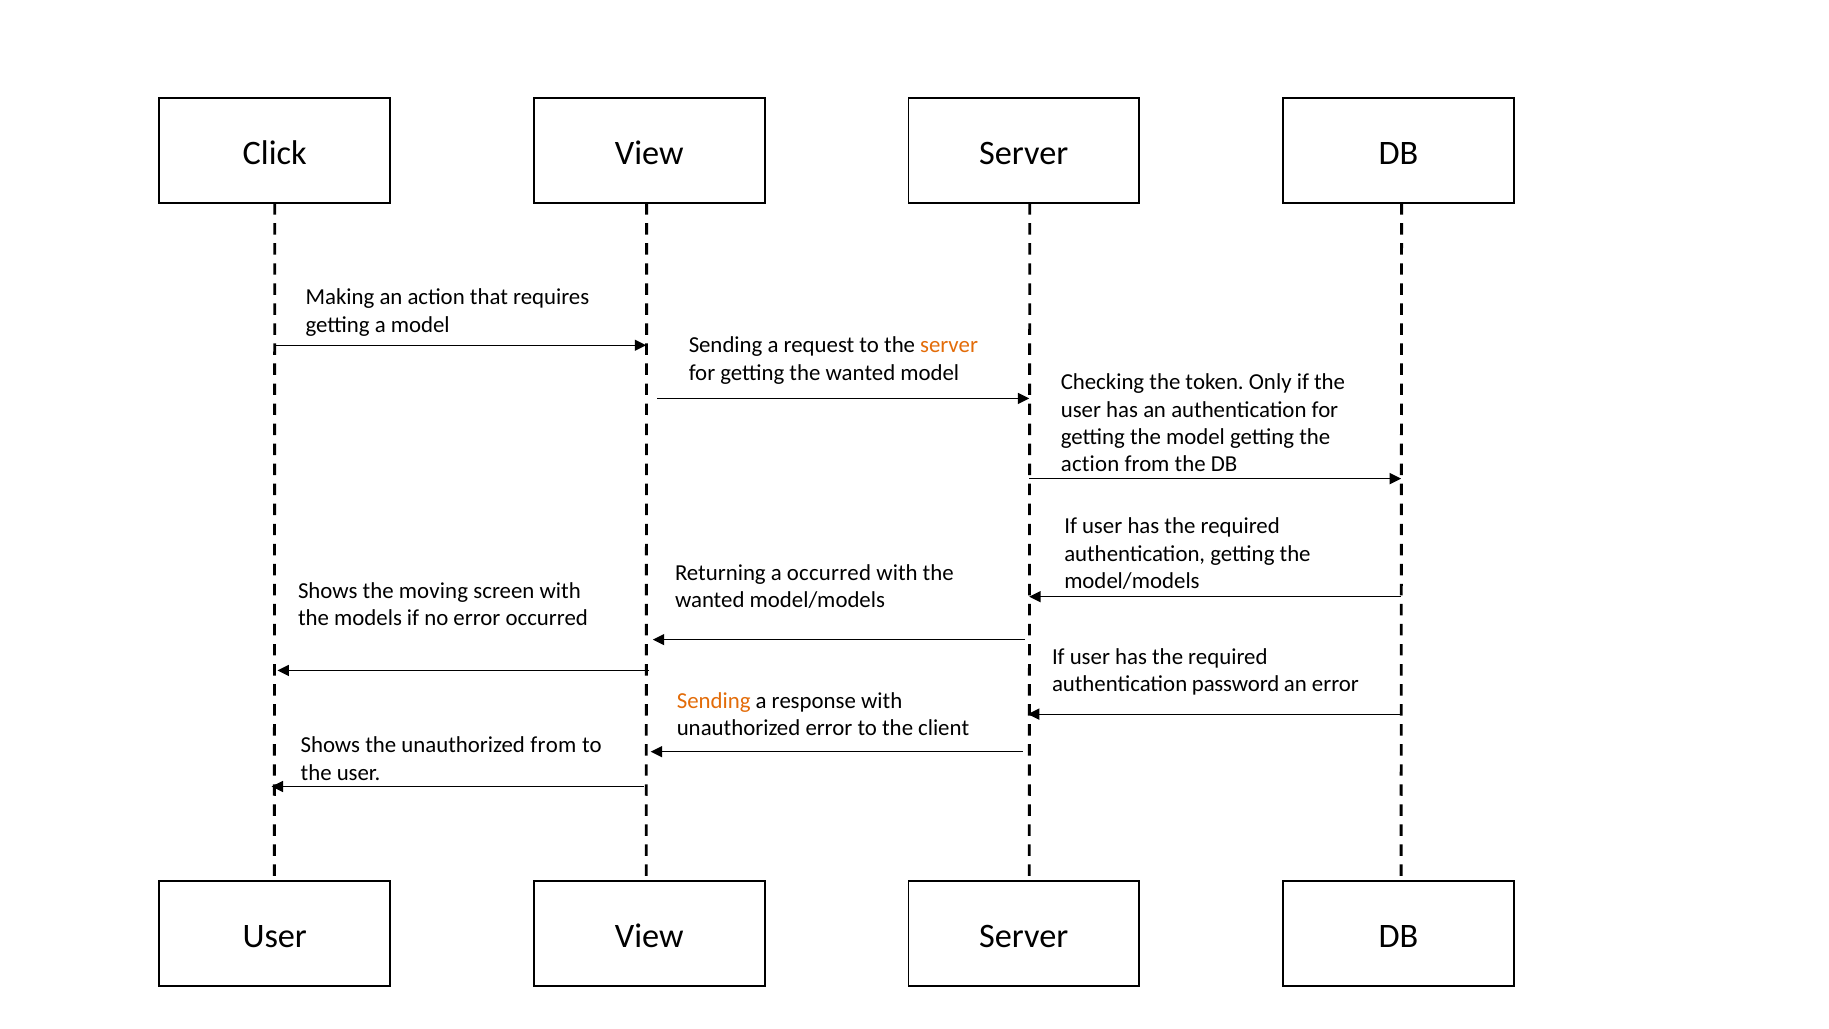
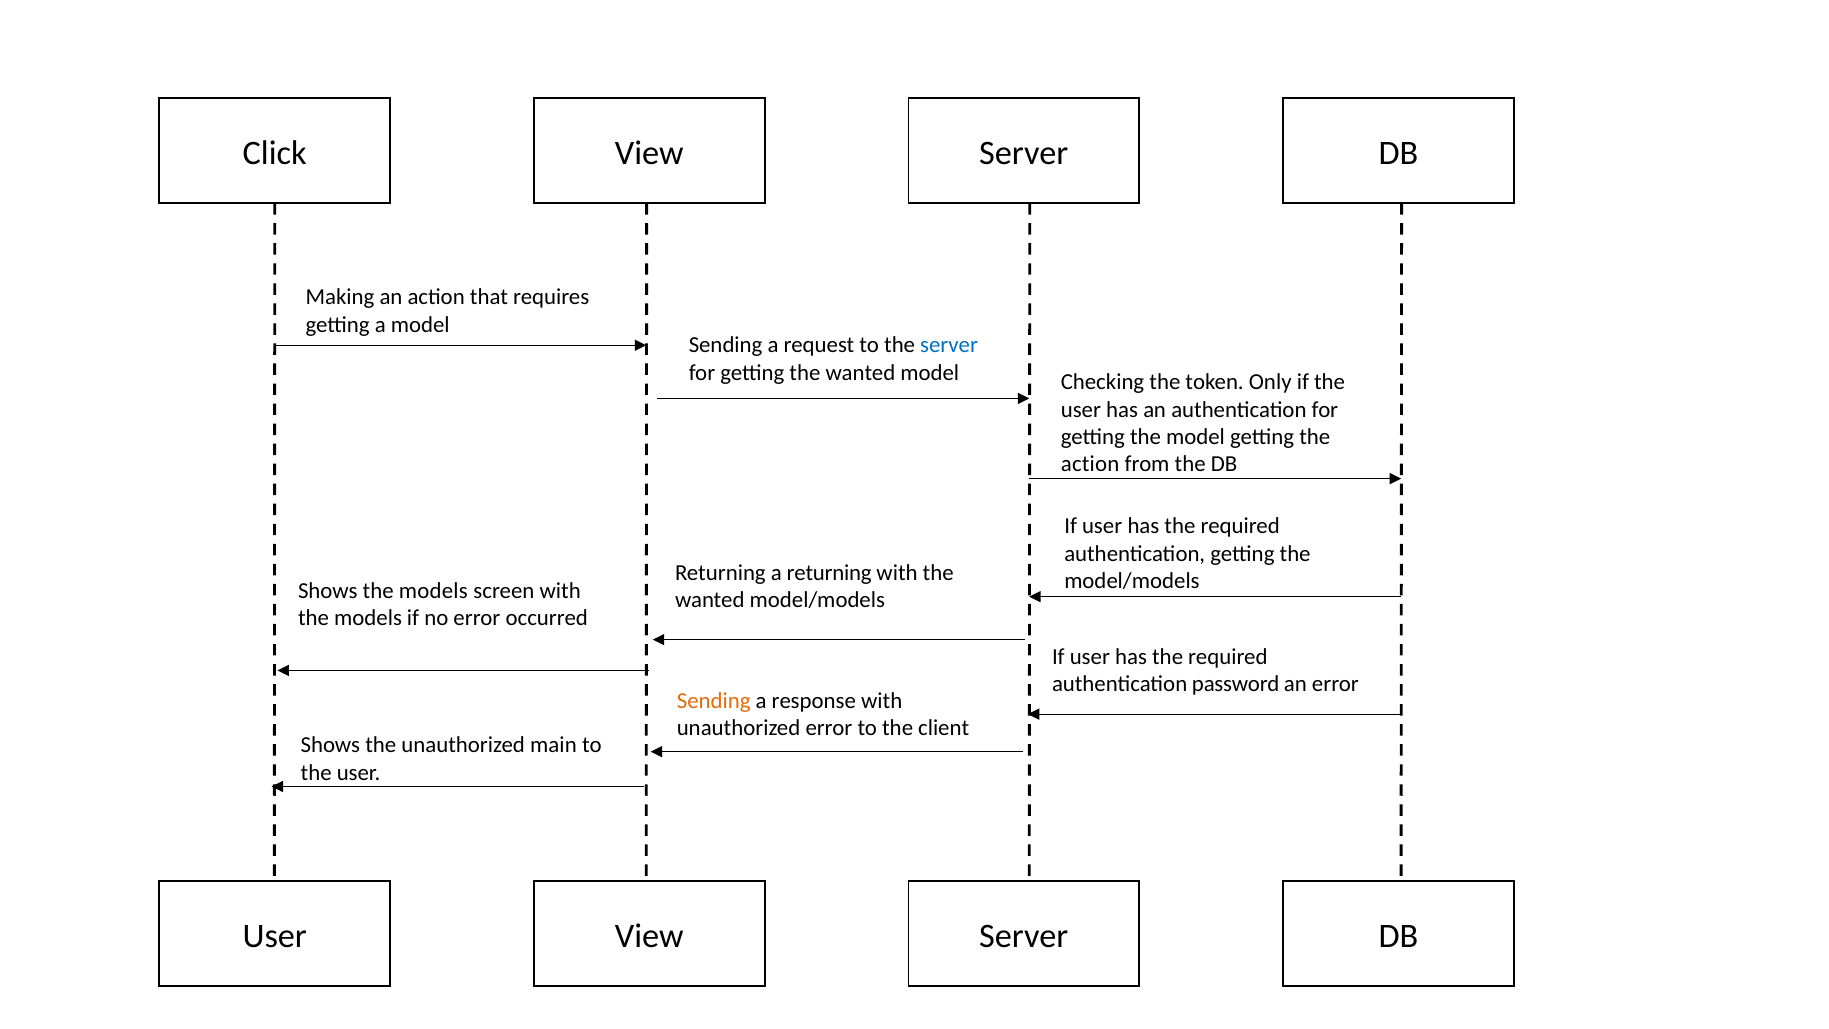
server at (949, 345) colour: orange -> blue
a occurred: occurred -> returning
Shows the moving: moving -> models
unauthorized from: from -> main
